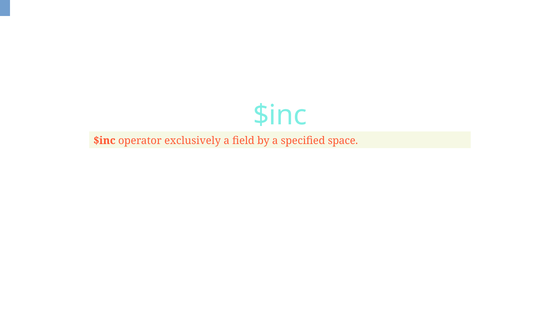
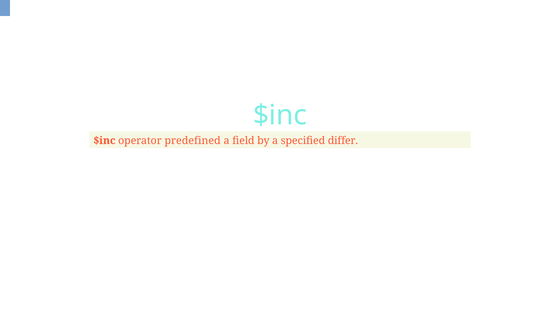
exclusively: exclusively -> predefined
space: space -> differ
